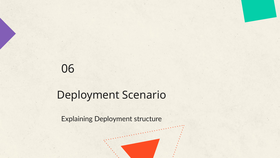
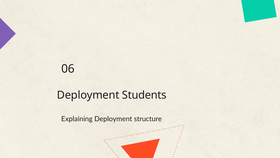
Scenario: Scenario -> Students
